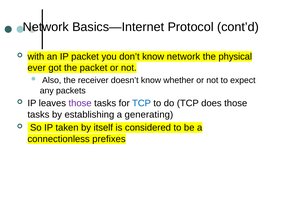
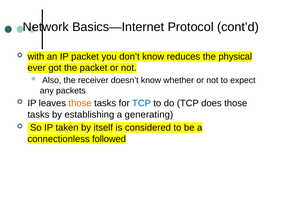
know network: network -> reduces
those at (80, 104) colour: purple -> orange
prefixes: prefixes -> followed
